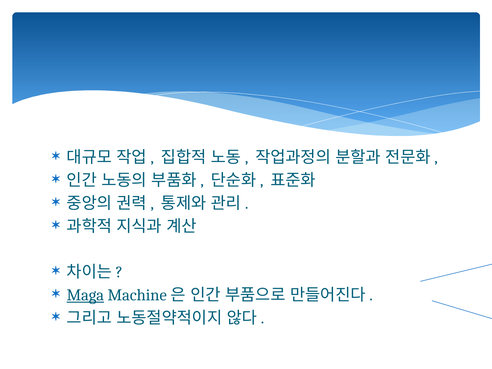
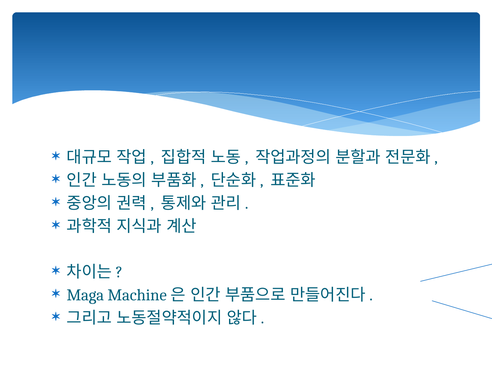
Maga underline: present -> none
